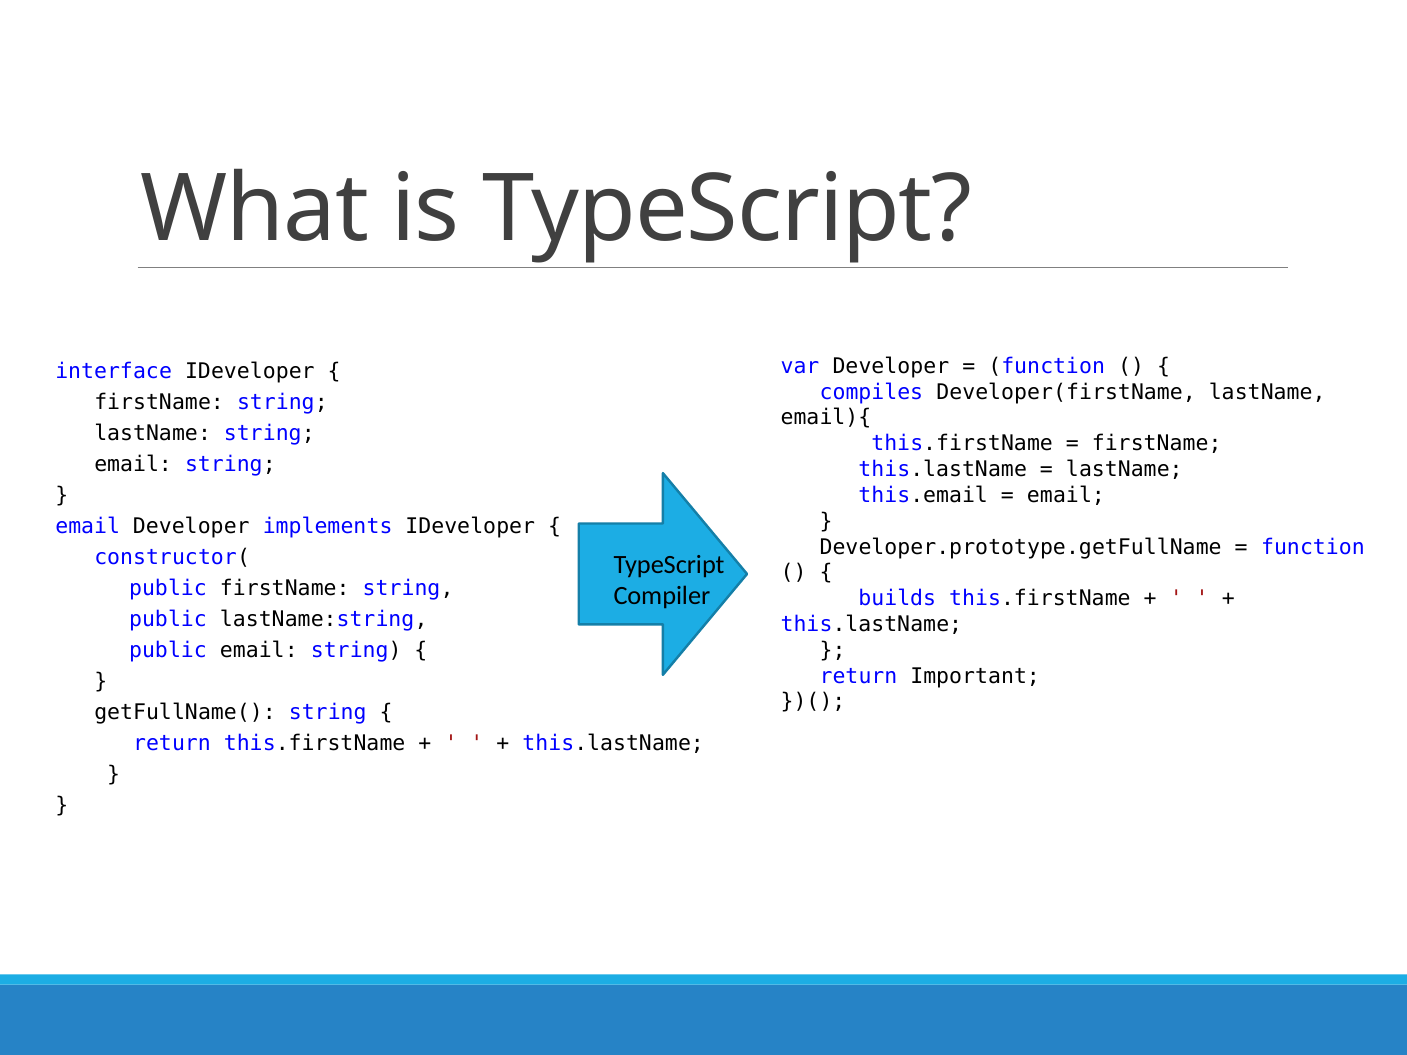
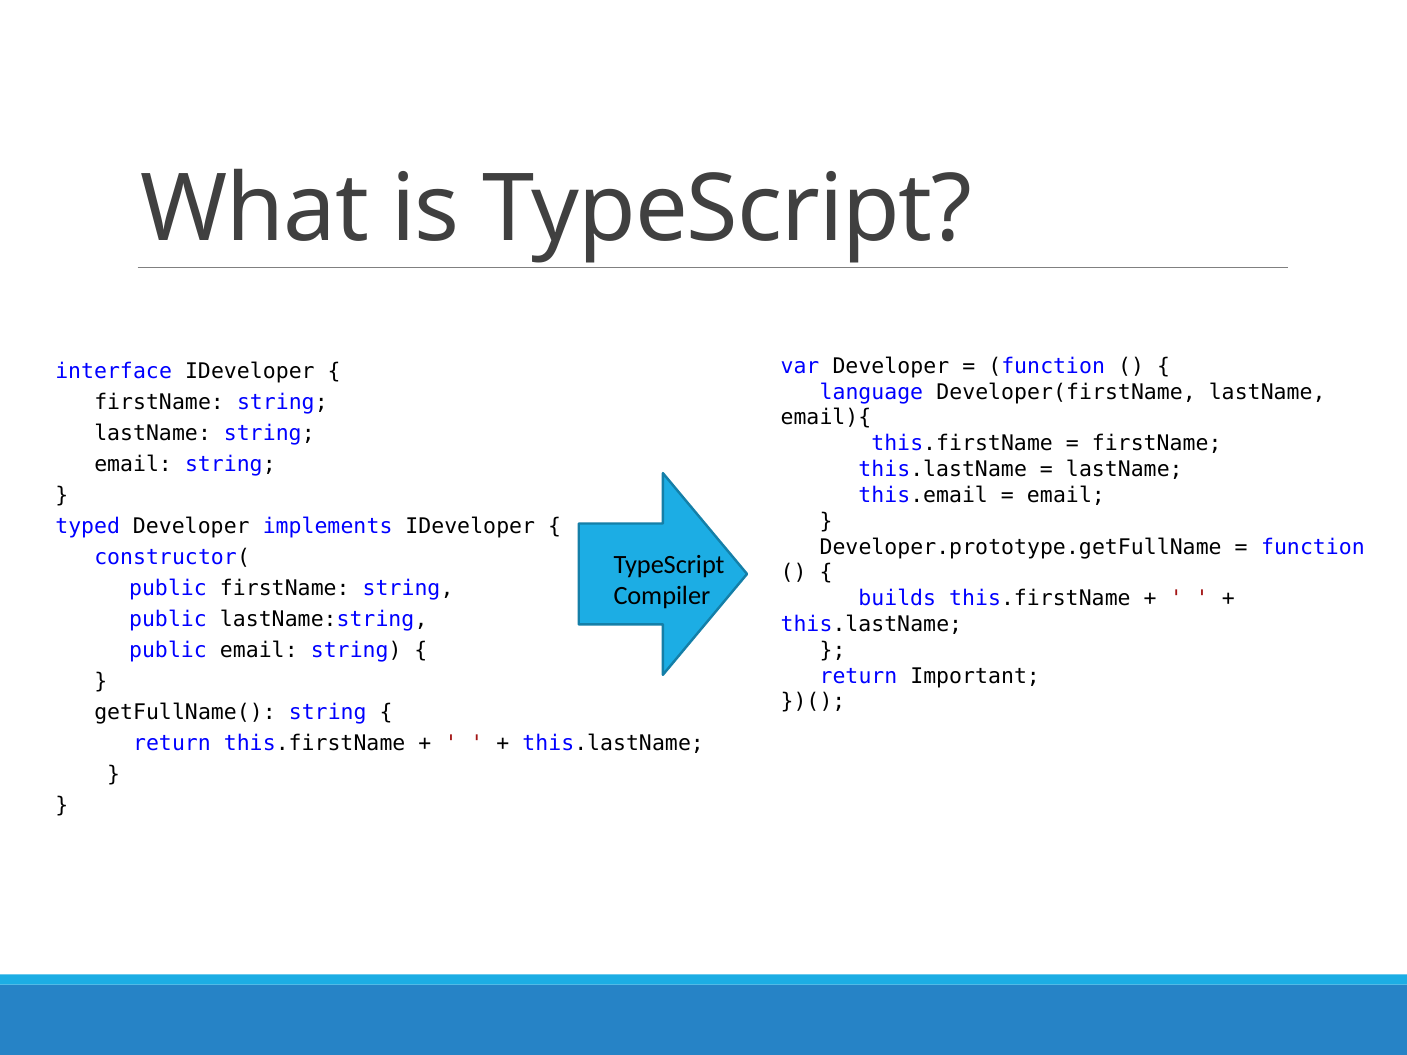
compiles: compiles -> language
email at (88, 527): email -> typed
